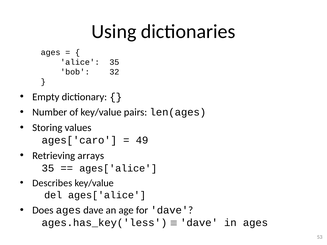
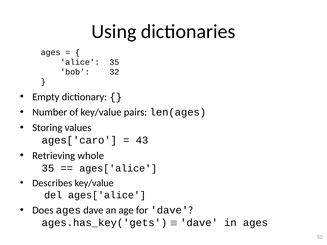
49: 49 -> 43
arrays: arrays -> whole
ages.has_key('less: ages.has_key('less -> ages.has_key('gets
